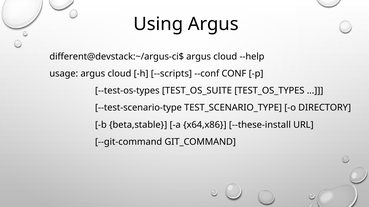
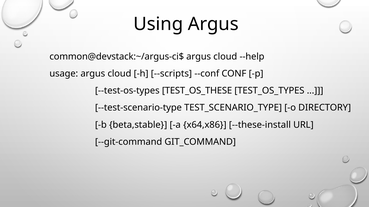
different@devstack:~/argus-ci$: different@devstack:~/argus-ci$ -> common@devstack:~/argus-ci$
TEST_OS_SUITE: TEST_OS_SUITE -> TEST_OS_THESE
